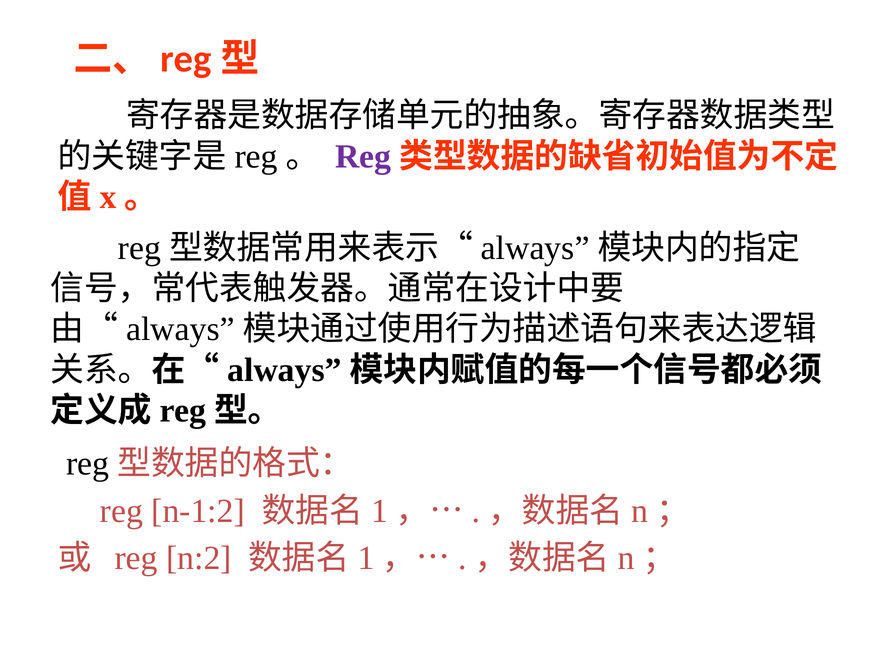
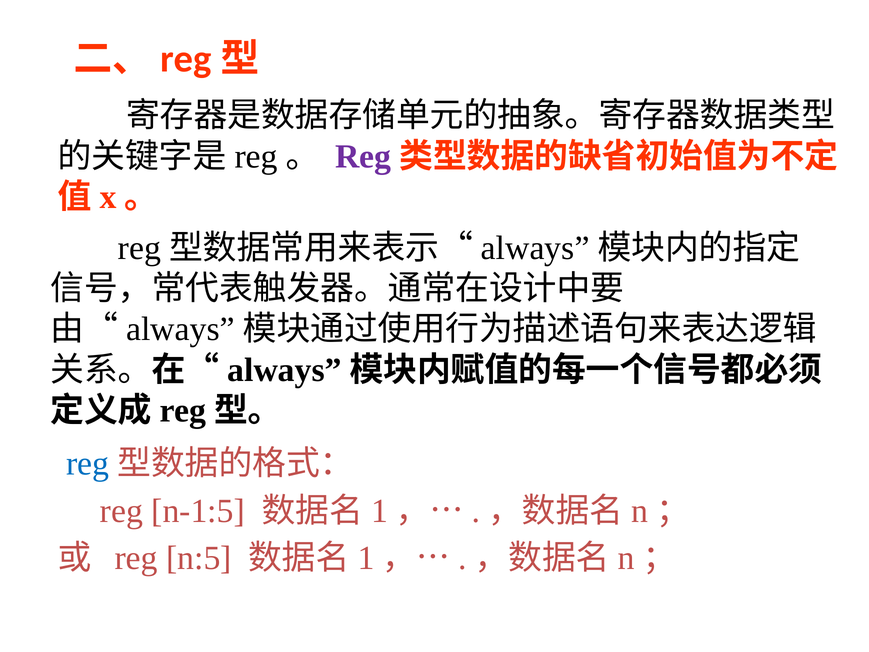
reg at (88, 463) colour: black -> blue
n-1:2: n-1:2 -> n-1:5
n:2: n:2 -> n:5
